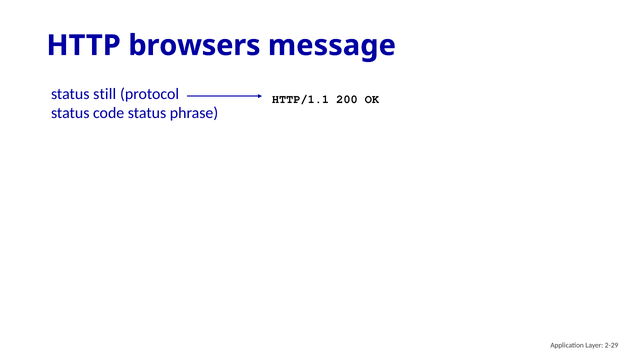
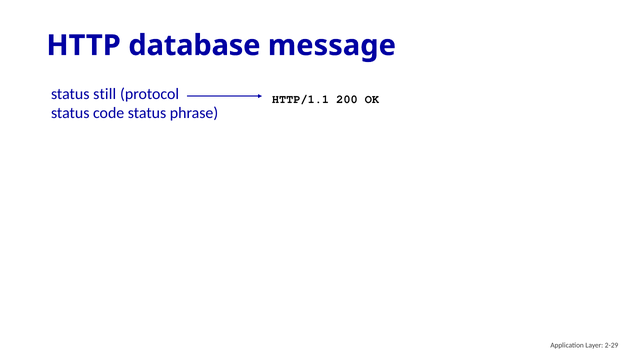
browsers: browsers -> database
